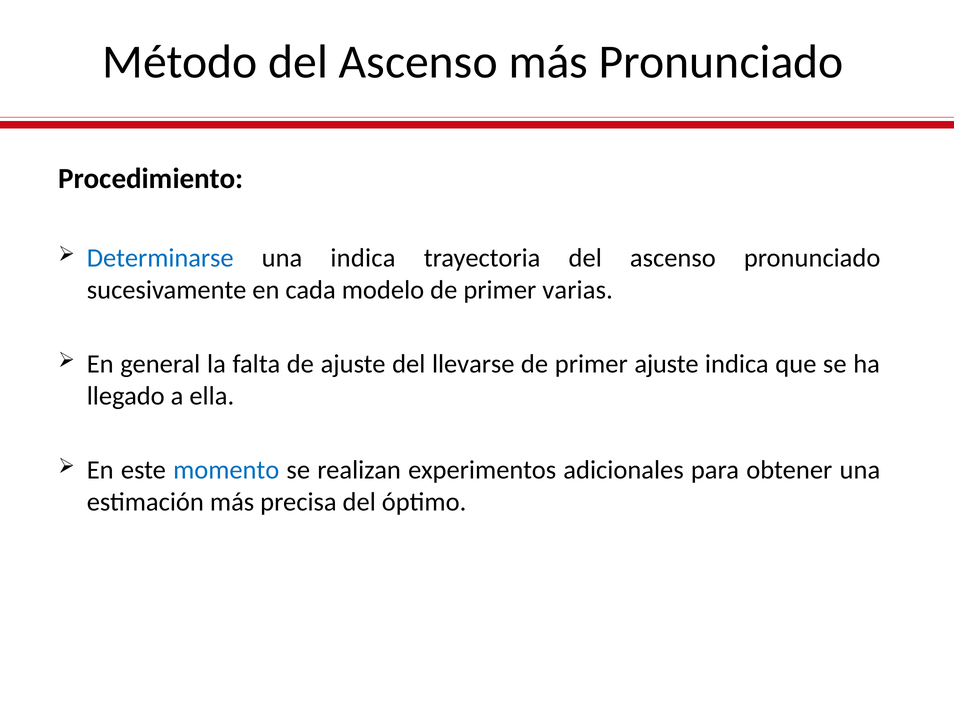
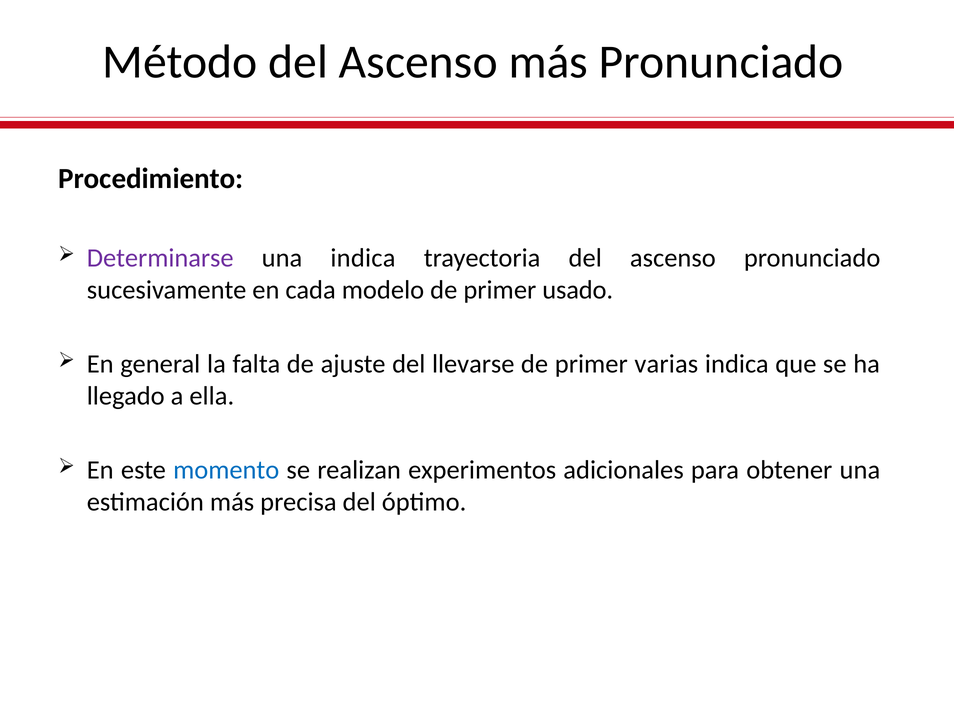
Determinarse colour: blue -> purple
varias: varias -> usado
primer ajuste: ajuste -> varias
